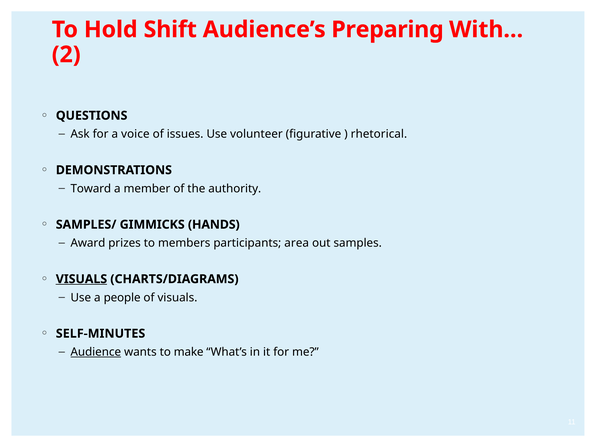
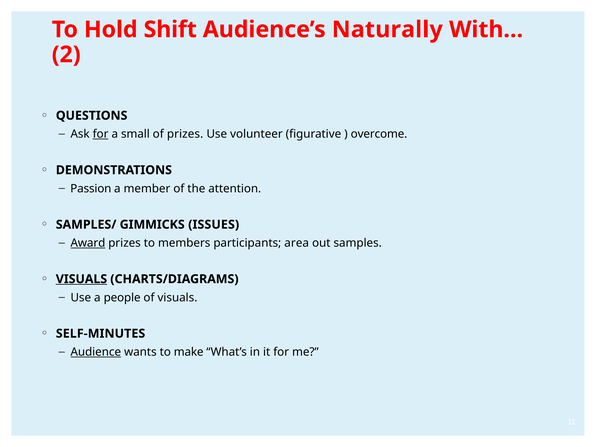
Preparing: Preparing -> Naturally
for at (101, 134) underline: none -> present
voice: voice -> small
of issues: issues -> prizes
rhetorical: rhetorical -> overcome
Toward: Toward -> Passion
authority: authority -> attention
HANDS: HANDS -> ISSUES
Award underline: none -> present
